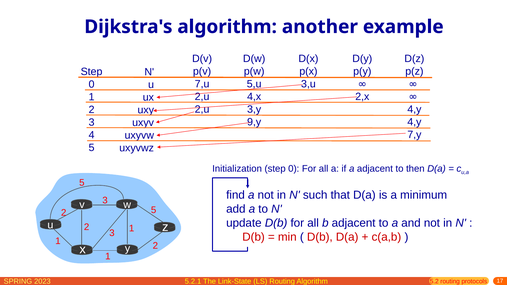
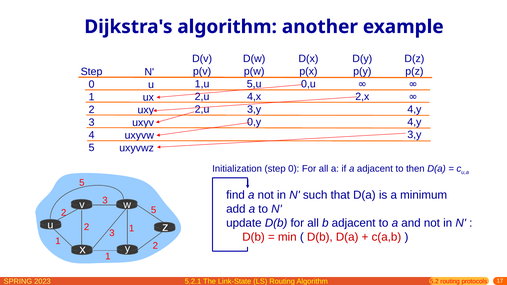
7,u: 7,u -> 1,u
3,u: 3,u -> 0,u
9,y: 9,y -> 0,y
7,y at (414, 135): 7,y -> 3,y
